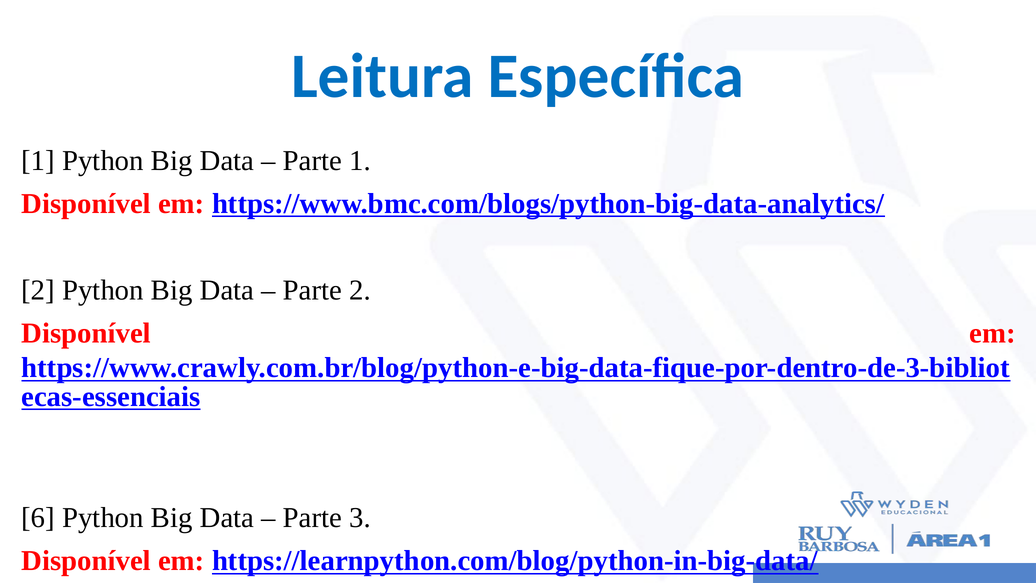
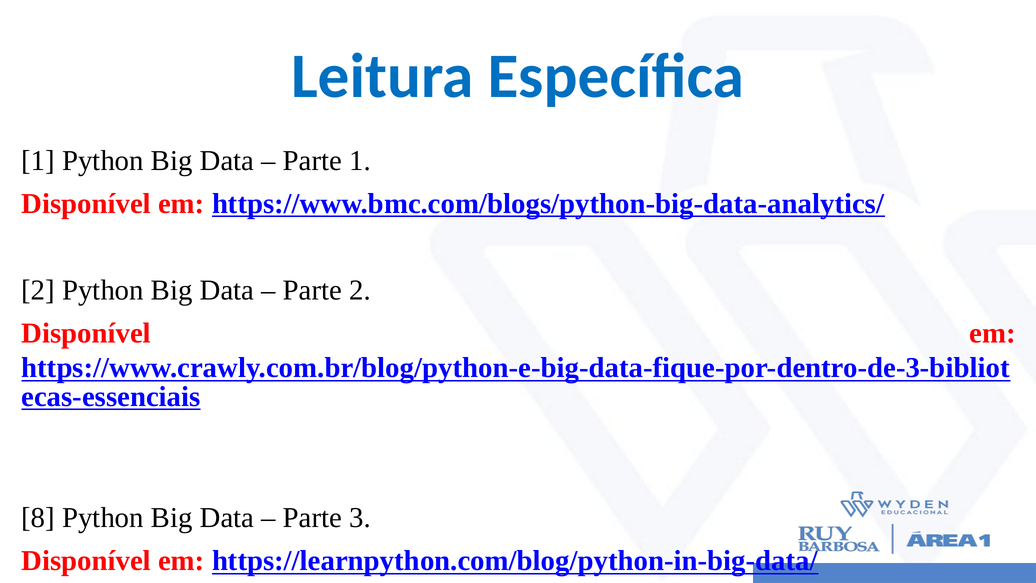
6: 6 -> 8
